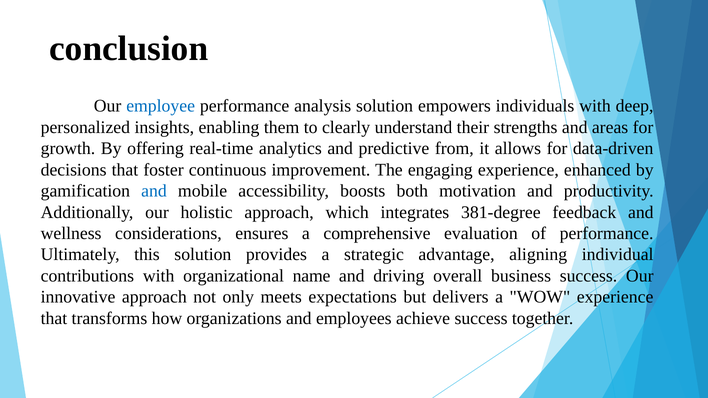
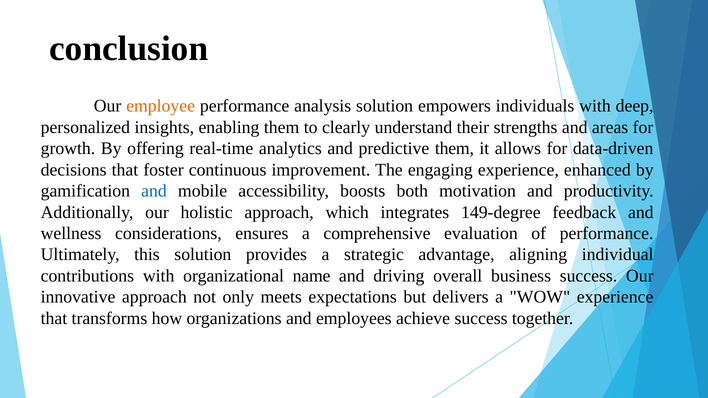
employee colour: blue -> orange
predictive from: from -> them
381-degree: 381-degree -> 149-degree
